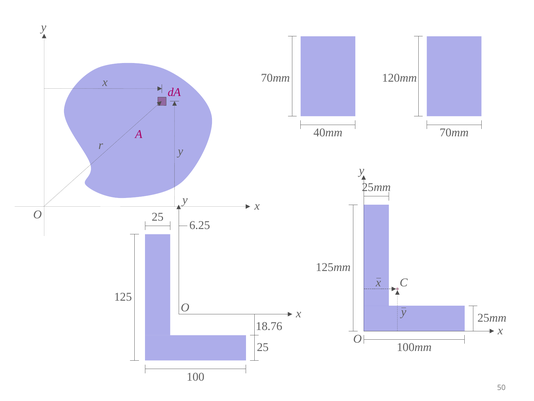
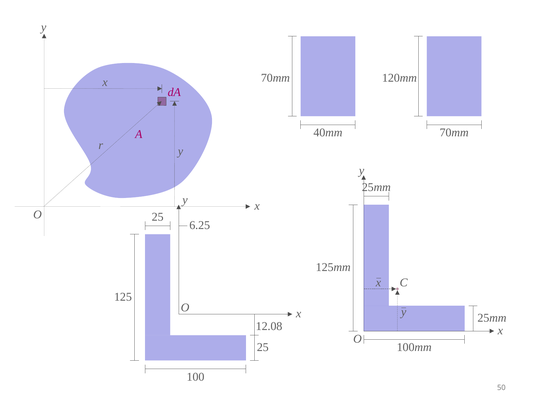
18.76: 18.76 -> 12.08
